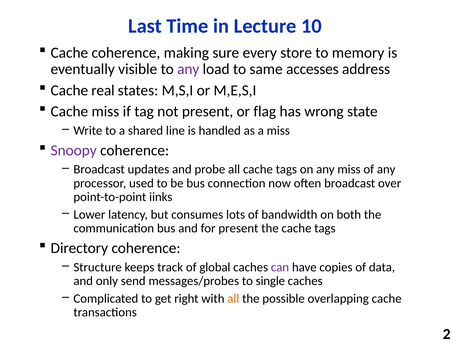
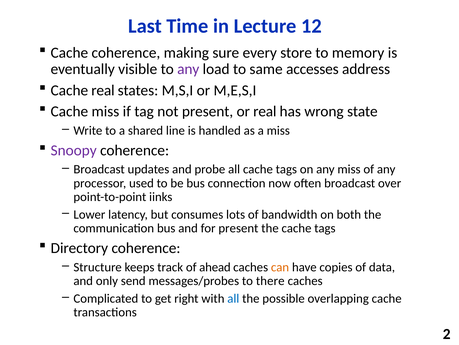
10: 10 -> 12
or flag: flag -> real
global: global -> ahead
can colour: purple -> orange
single: single -> there
all at (233, 298) colour: orange -> blue
